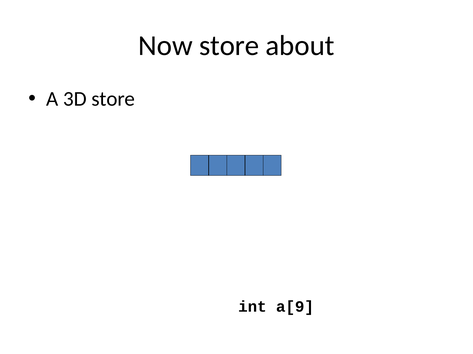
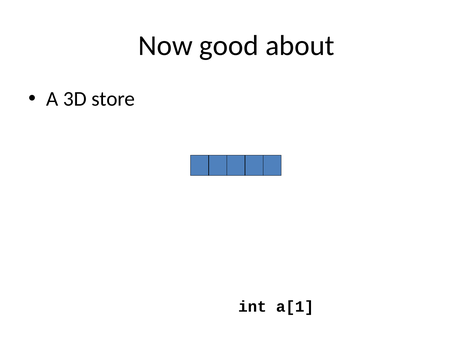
Now store: store -> good
a[9: a[9 -> a[1
